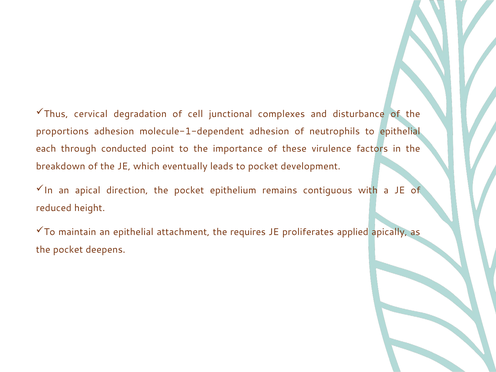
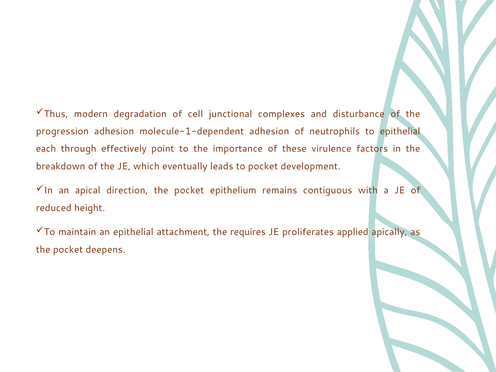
cervical: cervical -> modern
proportions: proportions -> progression
conducted: conducted -> effectively
